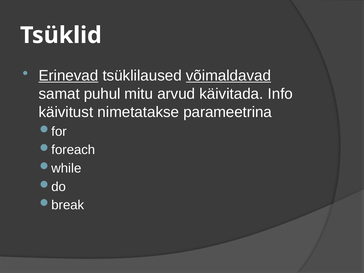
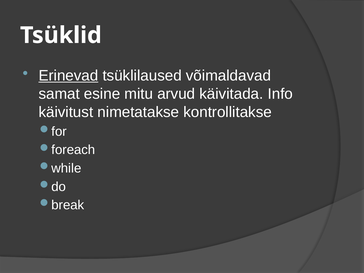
võimaldavad underline: present -> none
puhul: puhul -> esine
parameetrina: parameetrina -> kontrollitakse
